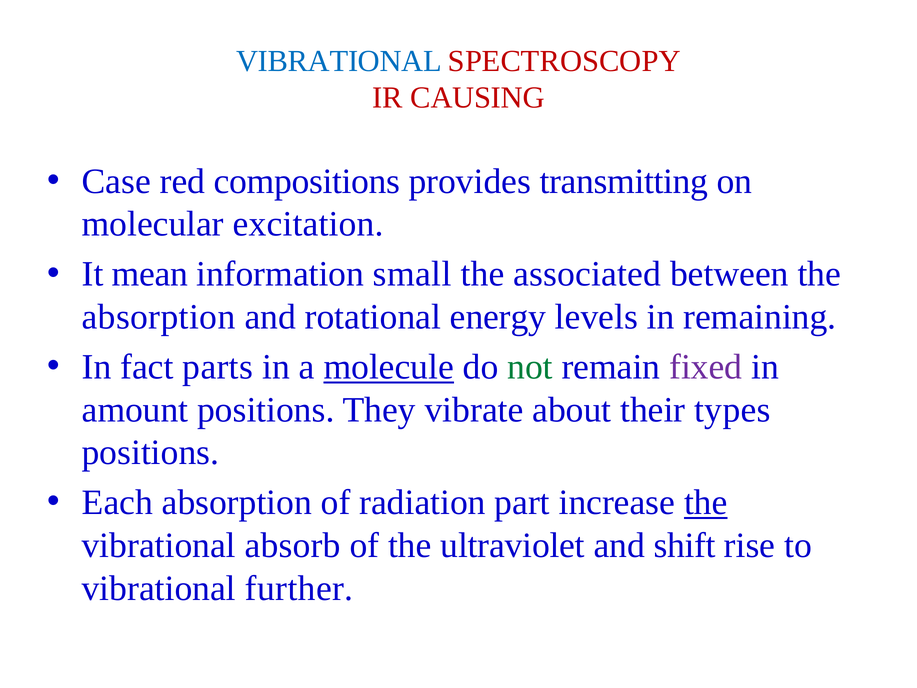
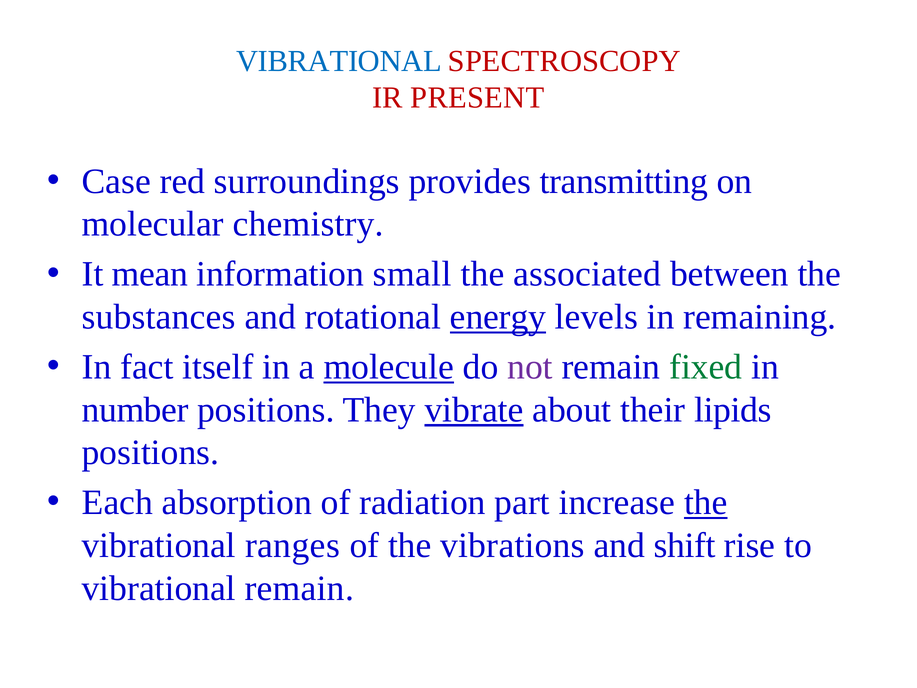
CAUSING: CAUSING -> PRESENT
compositions: compositions -> surroundings
excitation: excitation -> chemistry
absorption at (159, 317): absorption -> substances
energy underline: none -> present
parts: parts -> itself
not colour: green -> purple
fixed colour: purple -> green
amount: amount -> number
vibrate underline: none -> present
types: types -> lipids
absorb: absorb -> ranges
ultraviolet: ultraviolet -> vibrations
vibrational further: further -> remain
